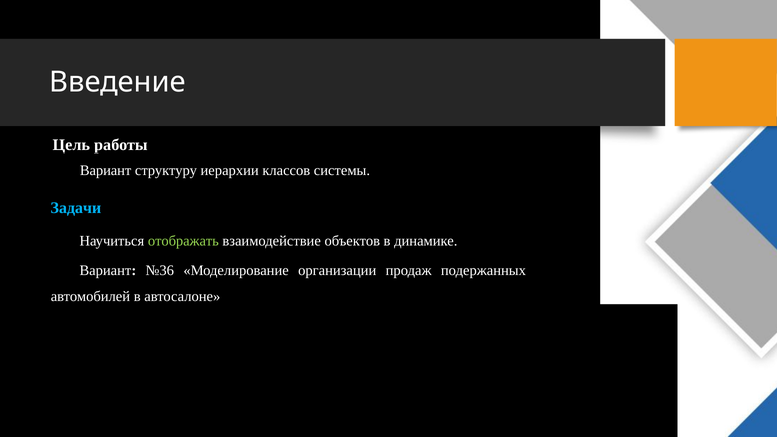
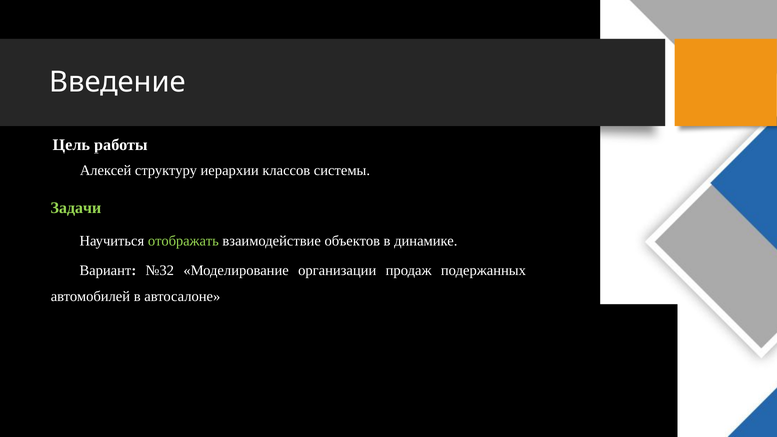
Вариант at (106, 171): Вариант -> Алексей
Задачи colour: light blue -> light green
№36: №36 -> №32
